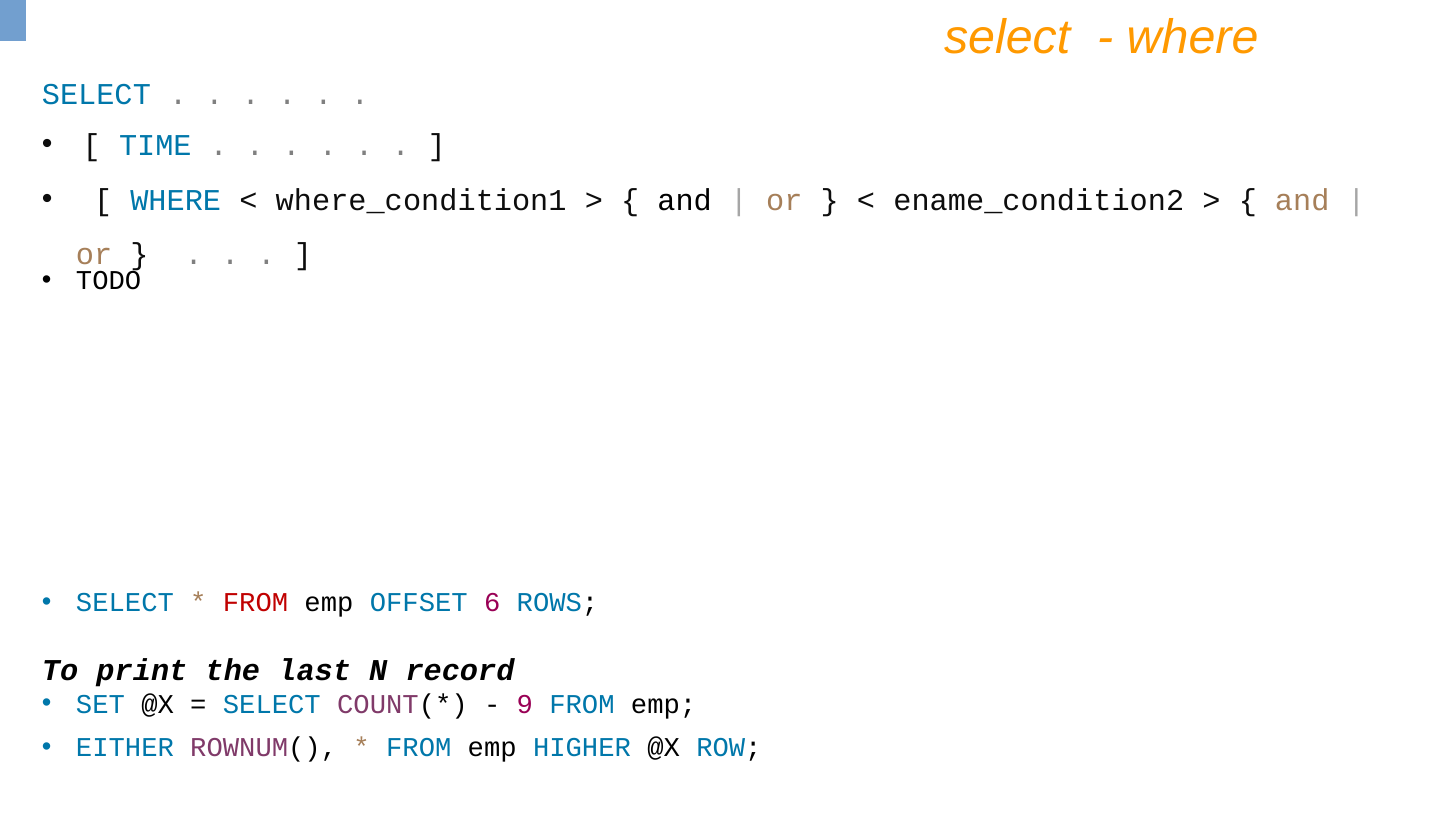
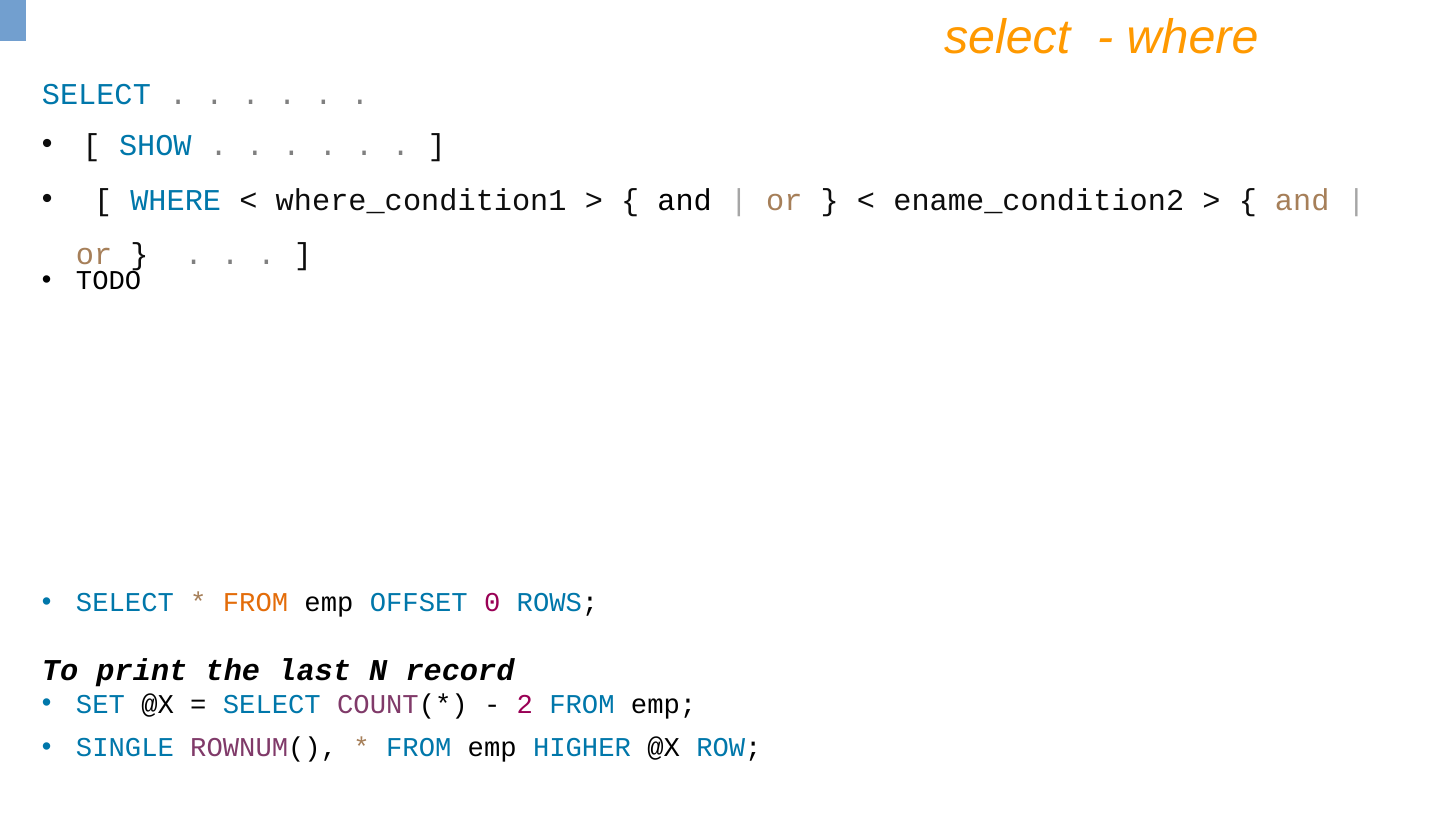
TIME: TIME -> SHOW
FROM at (256, 603) colour: red -> orange
6: 6 -> 0
9: 9 -> 2
EITHER: EITHER -> SINGLE
